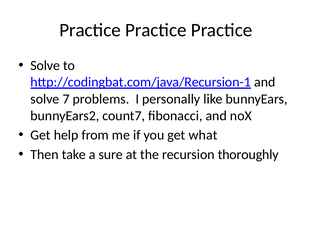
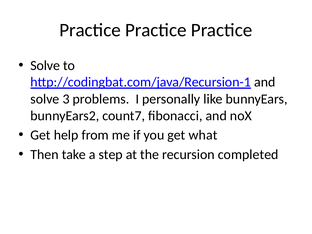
7: 7 -> 3
sure: sure -> step
thoroughly: thoroughly -> completed
